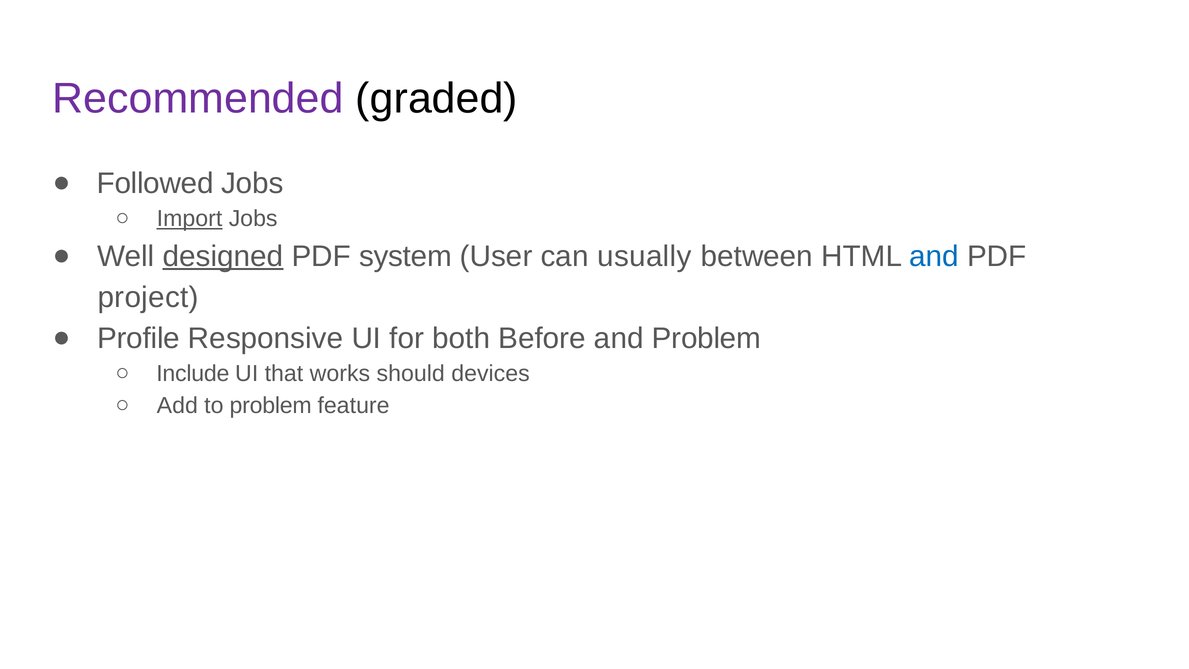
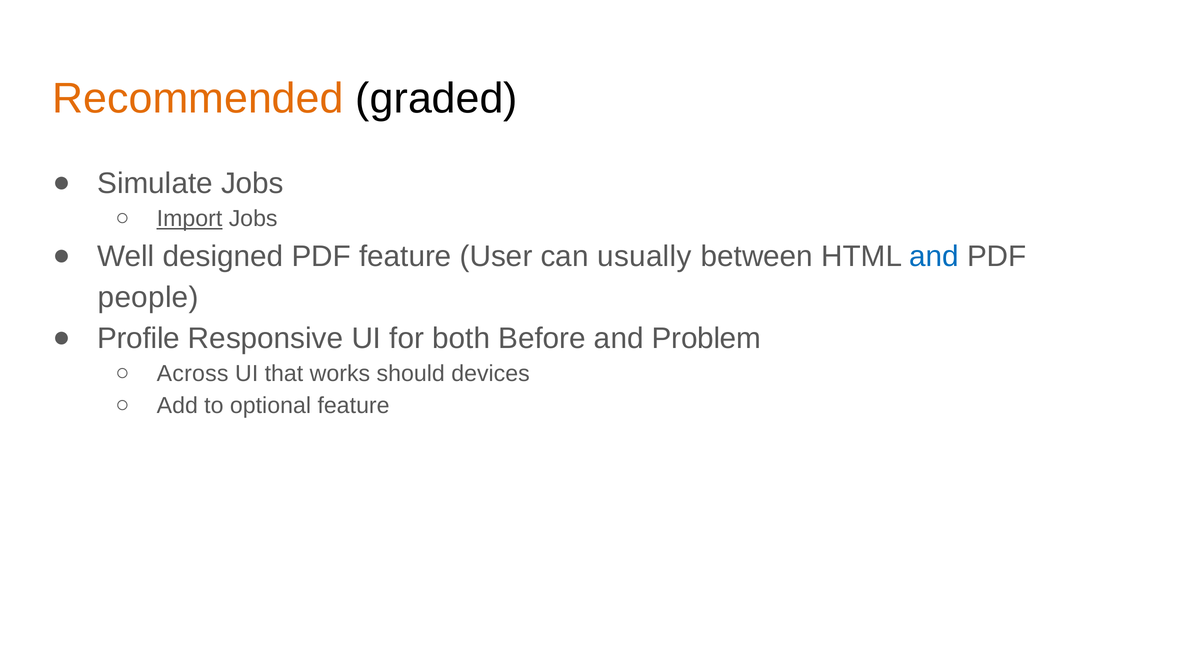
Recommended colour: purple -> orange
Followed: Followed -> Simulate
designed underline: present -> none
PDF system: system -> feature
project: project -> people
Include: Include -> Across
to problem: problem -> optional
